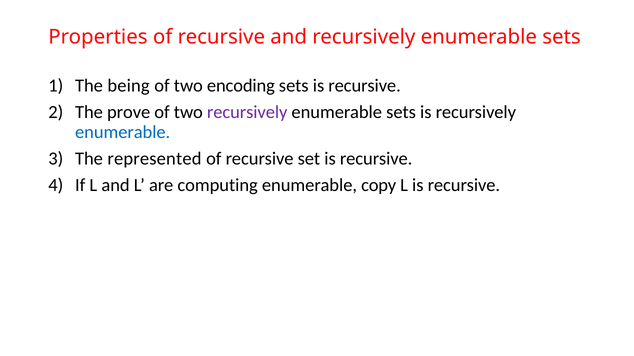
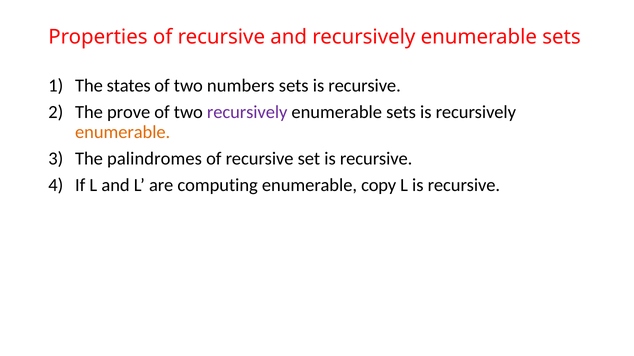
being: being -> states
encoding: encoding -> numbers
enumerable at (123, 132) colour: blue -> orange
represented: represented -> palindromes
